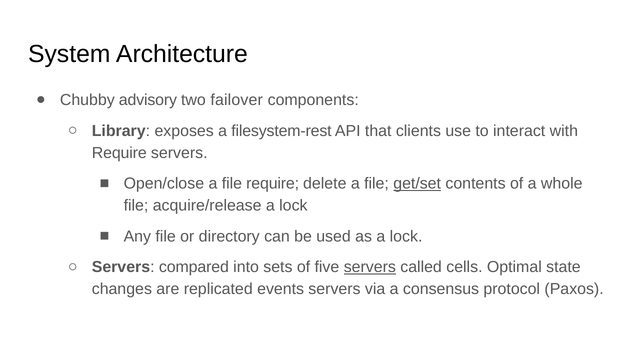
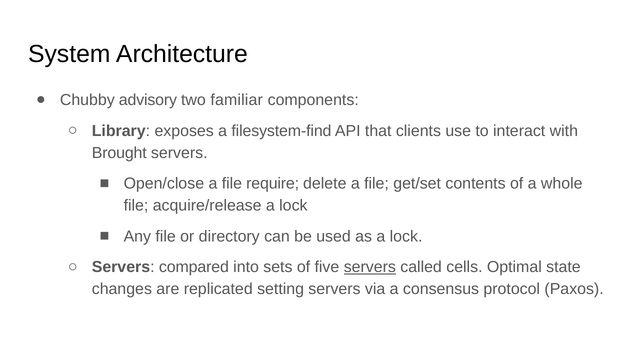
failover: failover -> familiar
filesystem-rest: filesystem-rest -> filesystem-find
Require at (119, 153): Require -> Brought
get/set underline: present -> none
events: events -> setting
